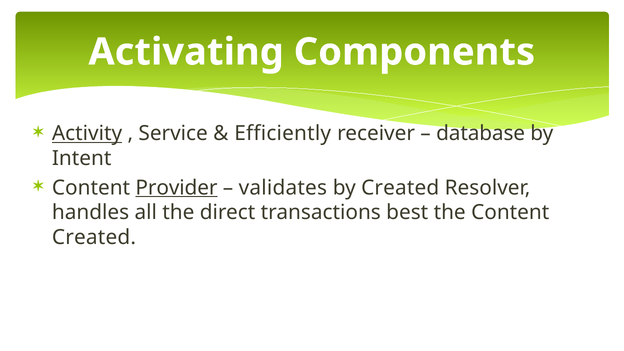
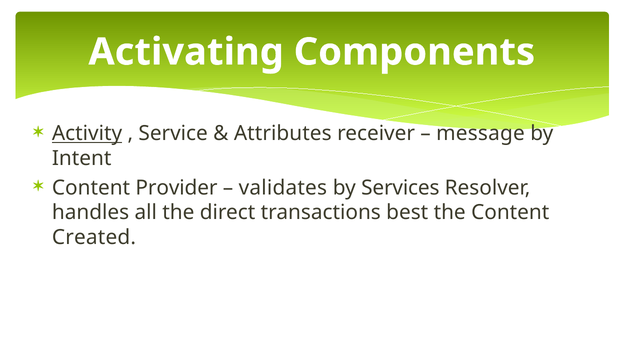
Efficiently: Efficiently -> Attributes
database: database -> message
Provider underline: present -> none
by Created: Created -> Services
